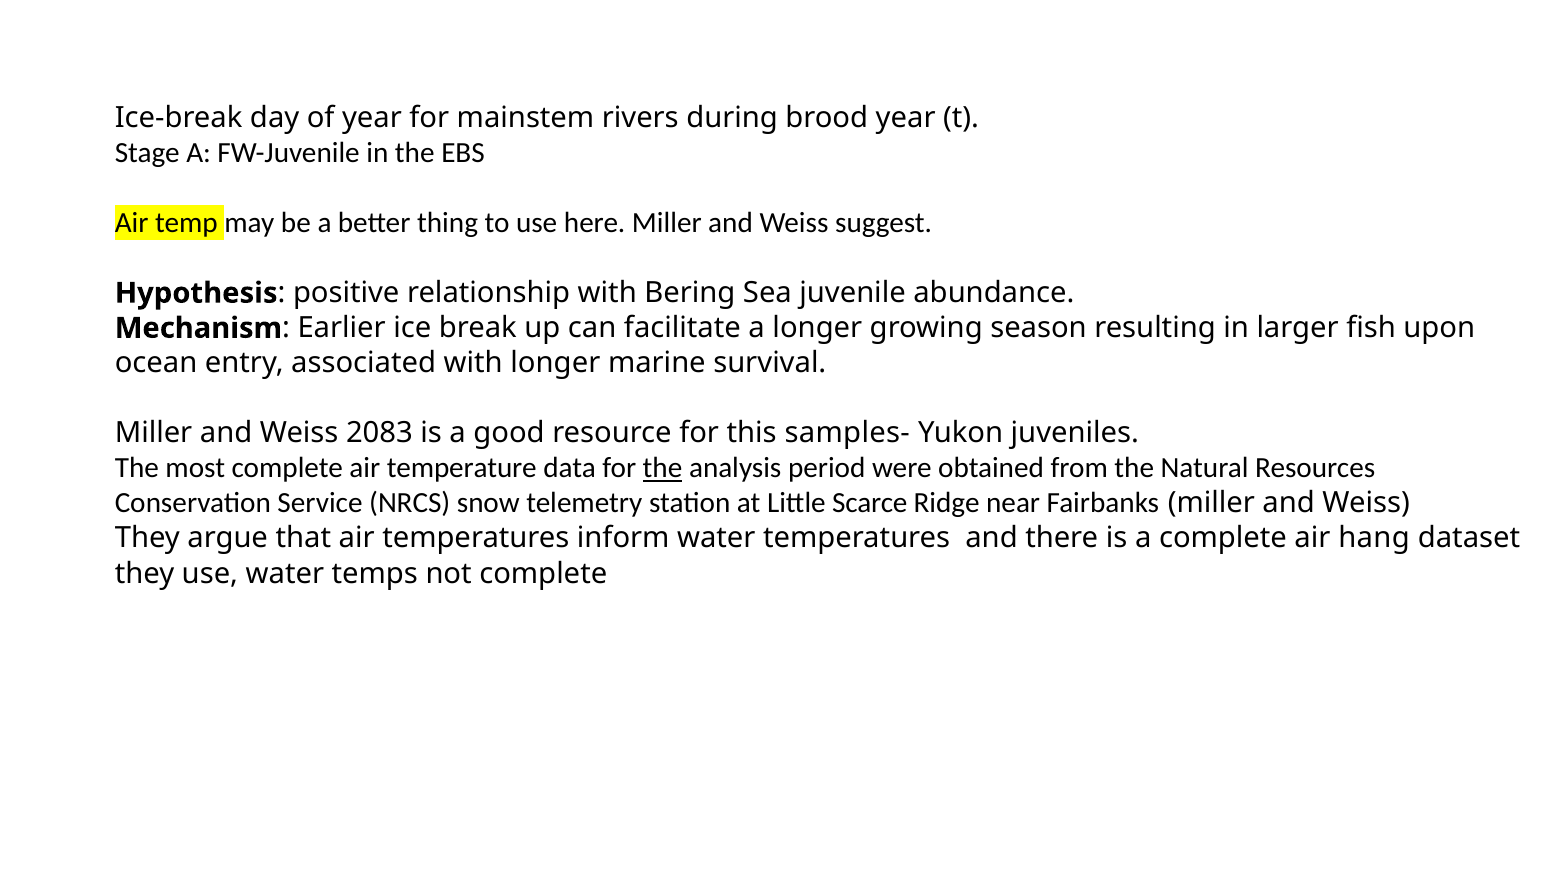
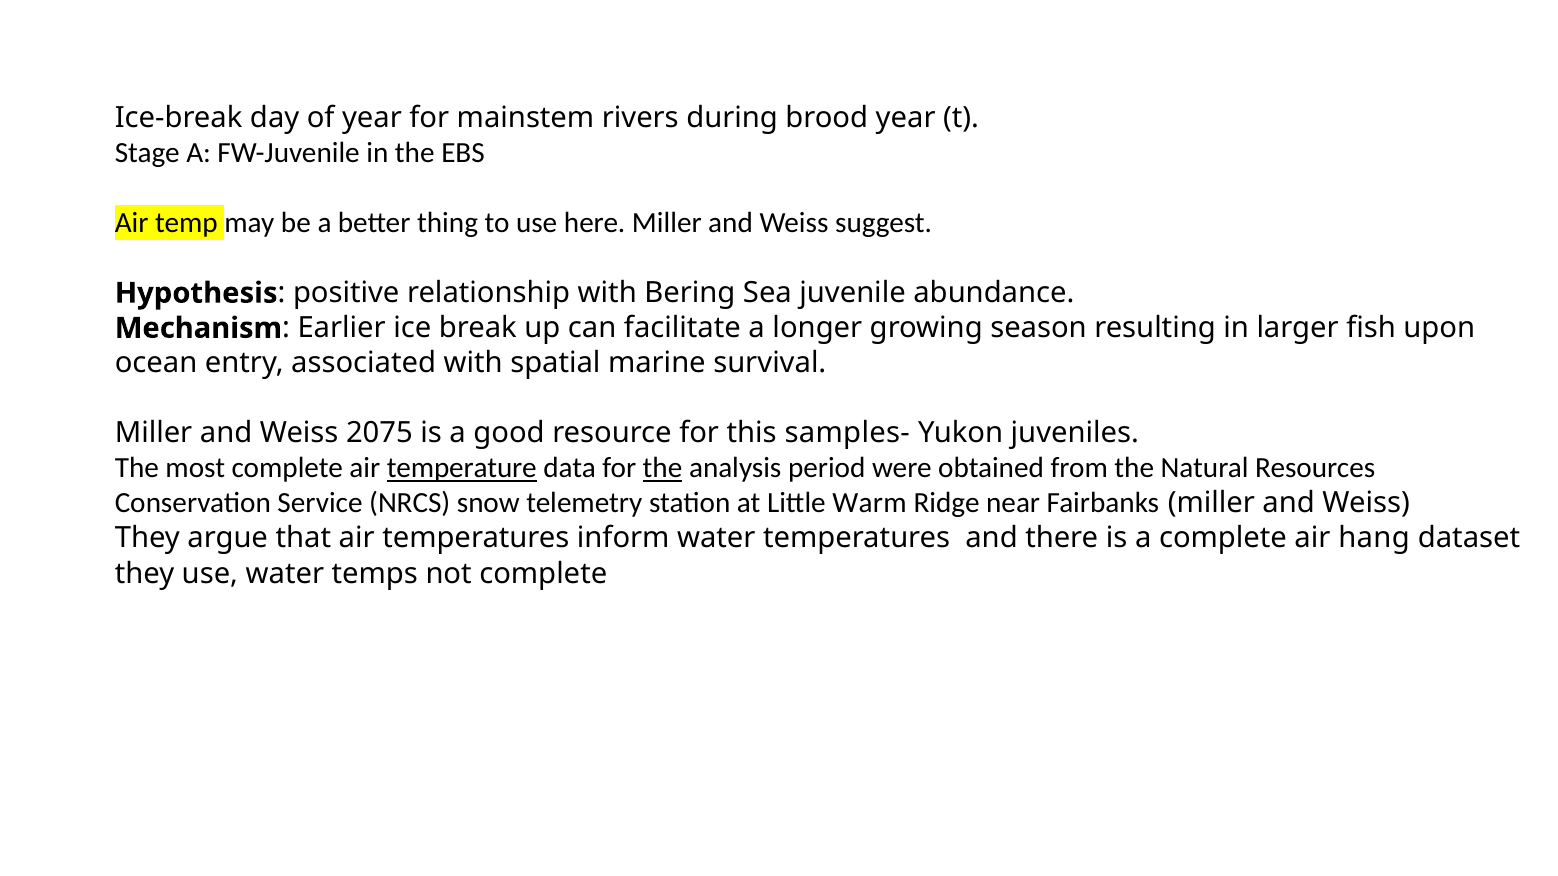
with longer: longer -> spatial
2083: 2083 -> 2075
temperature underline: none -> present
Scarce: Scarce -> Warm
